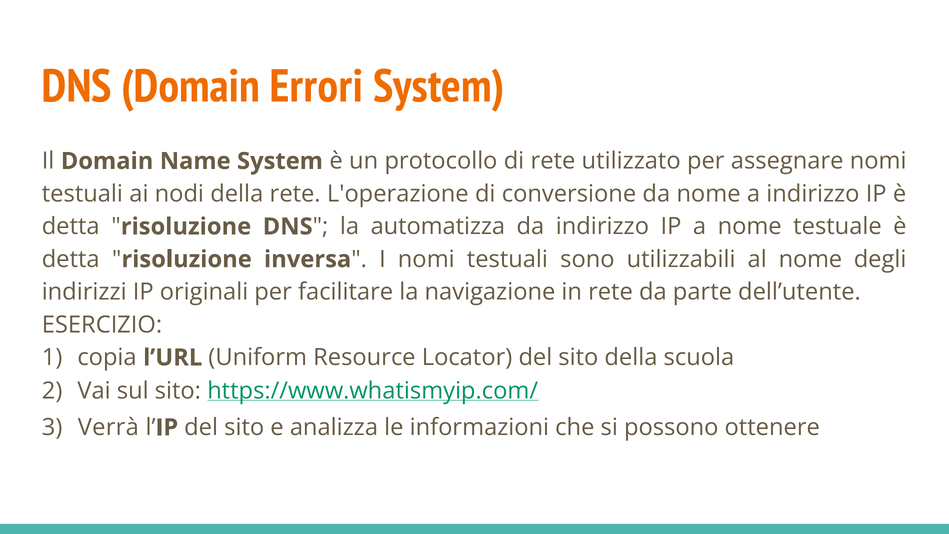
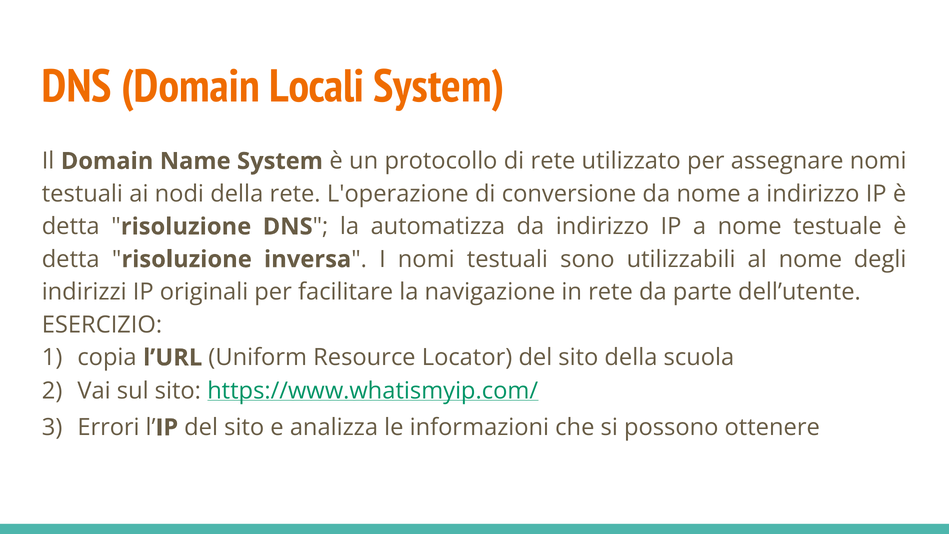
Errori: Errori -> Locali
Verrà: Verrà -> Errori
